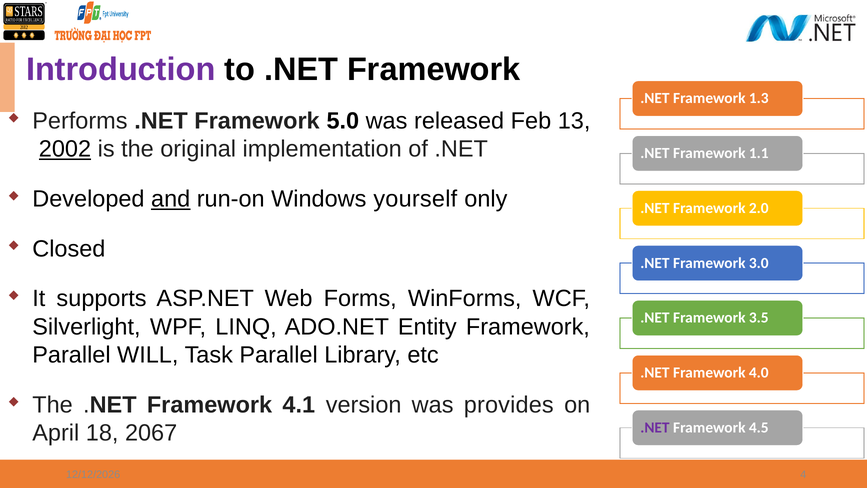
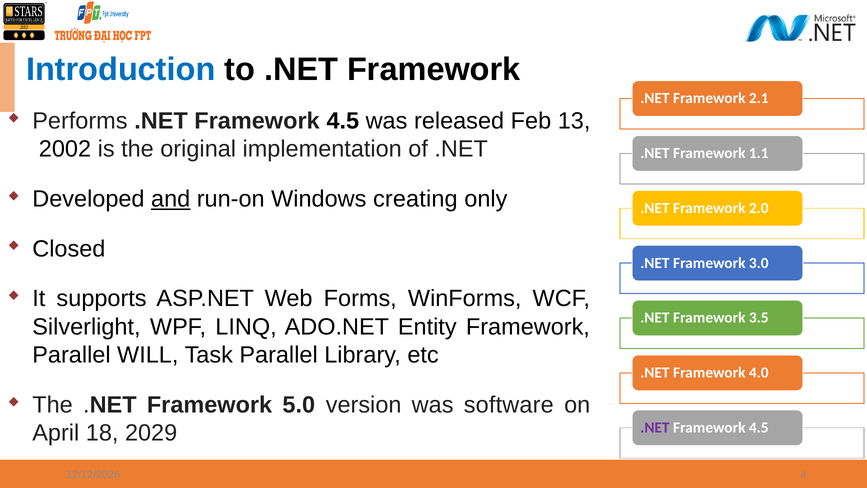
Introduction colour: purple -> blue
1.3: 1.3 -> 2.1
5.0 at (343, 121): 5.0 -> 4.5
2002 underline: present -> none
yourself: yourself -> creating
4.1: 4.1 -> 5.0
provides: provides -> software
2067: 2067 -> 2029
